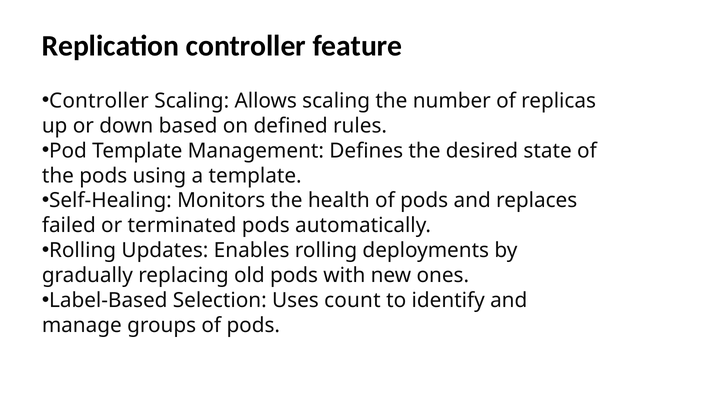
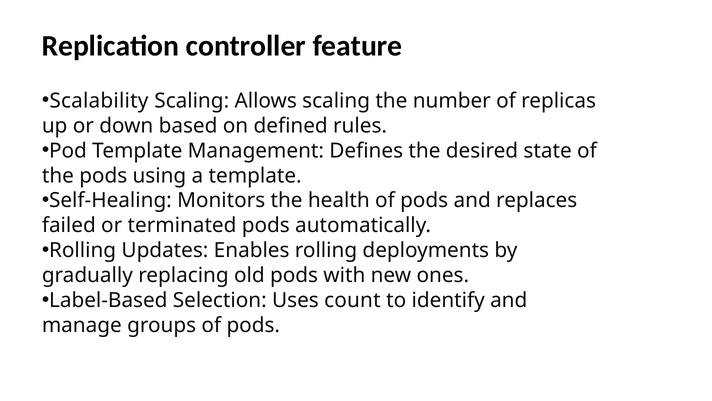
Controller at (99, 101): Controller -> Scalability
